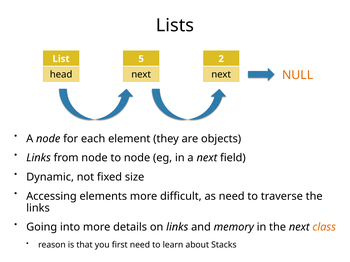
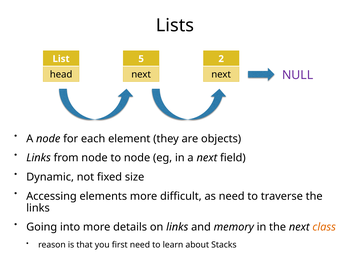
NULL colour: orange -> purple
